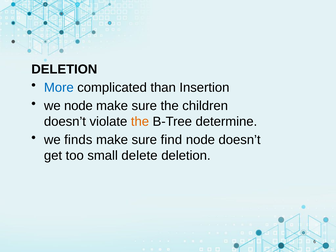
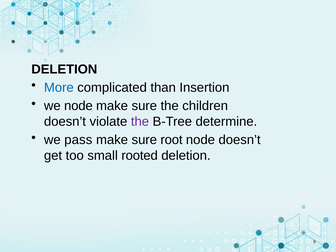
the at (140, 122) colour: orange -> purple
finds: finds -> pass
find: find -> root
delete: delete -> rooted
